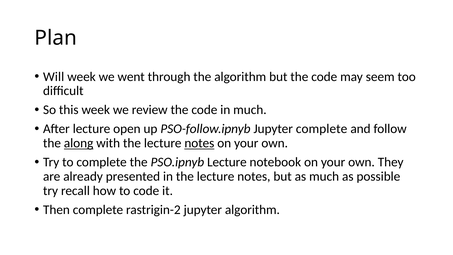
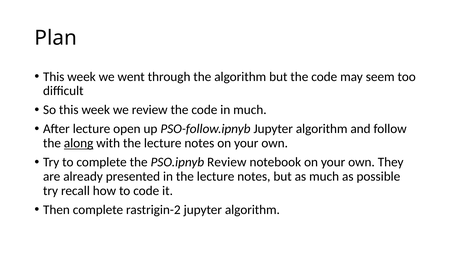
Will at (54, 77): Will -> This
PSO-follow.ipnyb Jupyter complete: complete -> algorithm
notes at (199, 143) underline: present -> none
PSO.ipnyb Lecture: Lecture -> Review
